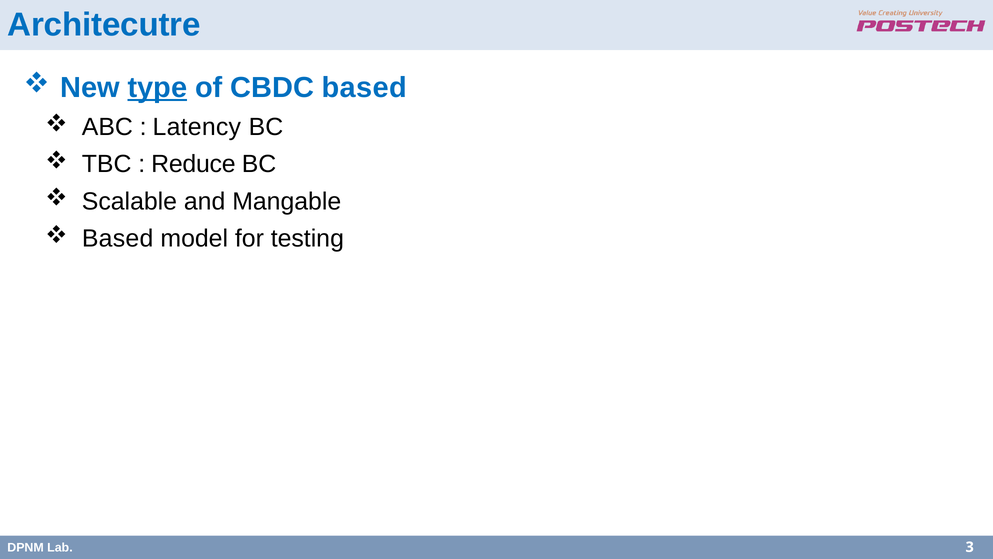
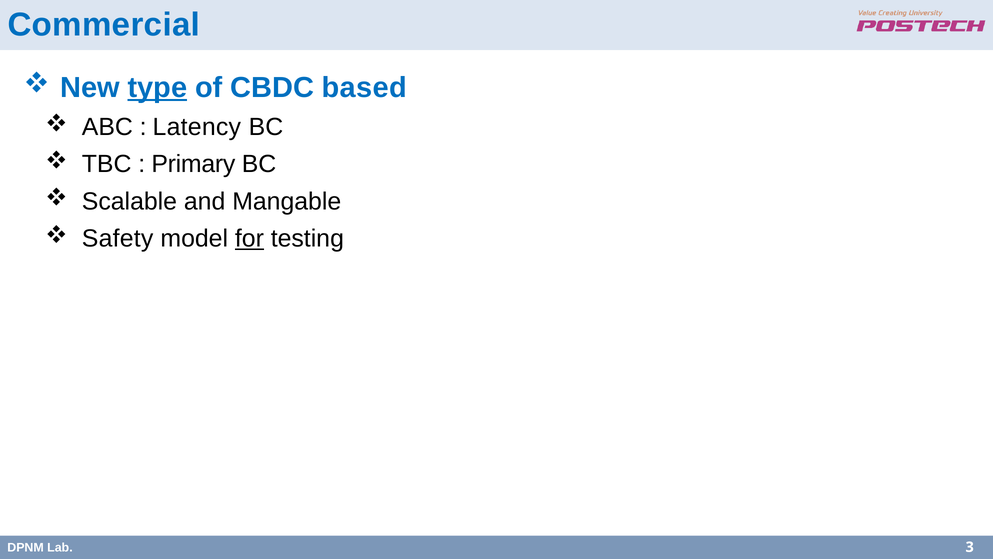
Architecutre: Architecutre -> Commercial
Reduce: Reduce -> Primary
Based at (118, 238): Based -> Safety
for underline: none -> present
